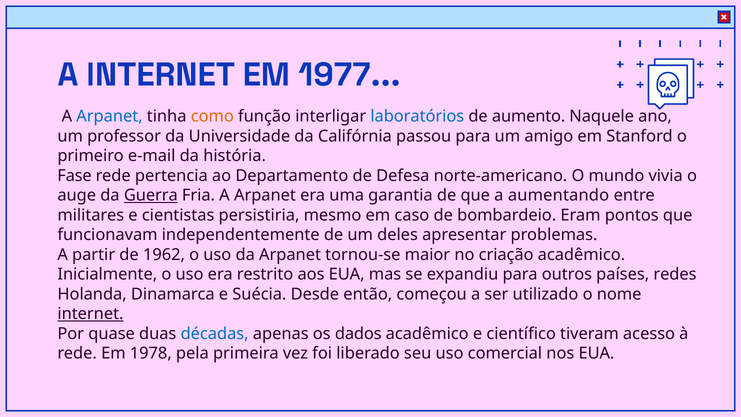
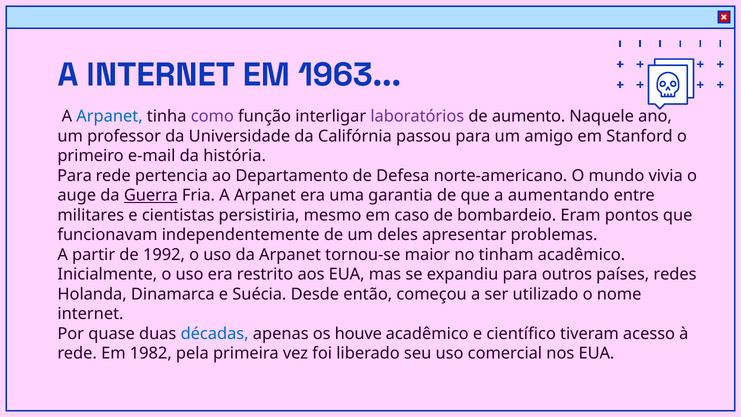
1977: 1977 -> 1963
como colour: orange -> purple
laboratórios colour: blue -> purple
Fase at (75, 176): Fase -> Para
1962: 1962 -> 1992
criação: criação -> tinham
internet at (90, 314) underline: present -> none
dados: dados -> houve
1978: 1978 -> 1982
